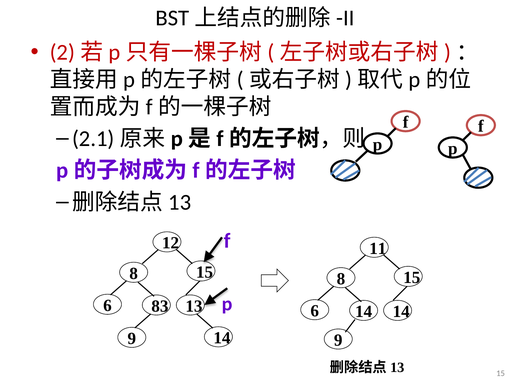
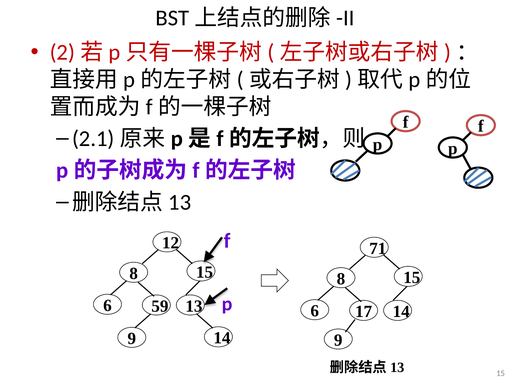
11: 11 -> 71
83: 83 -> 59
6 14: 14 -> 17
